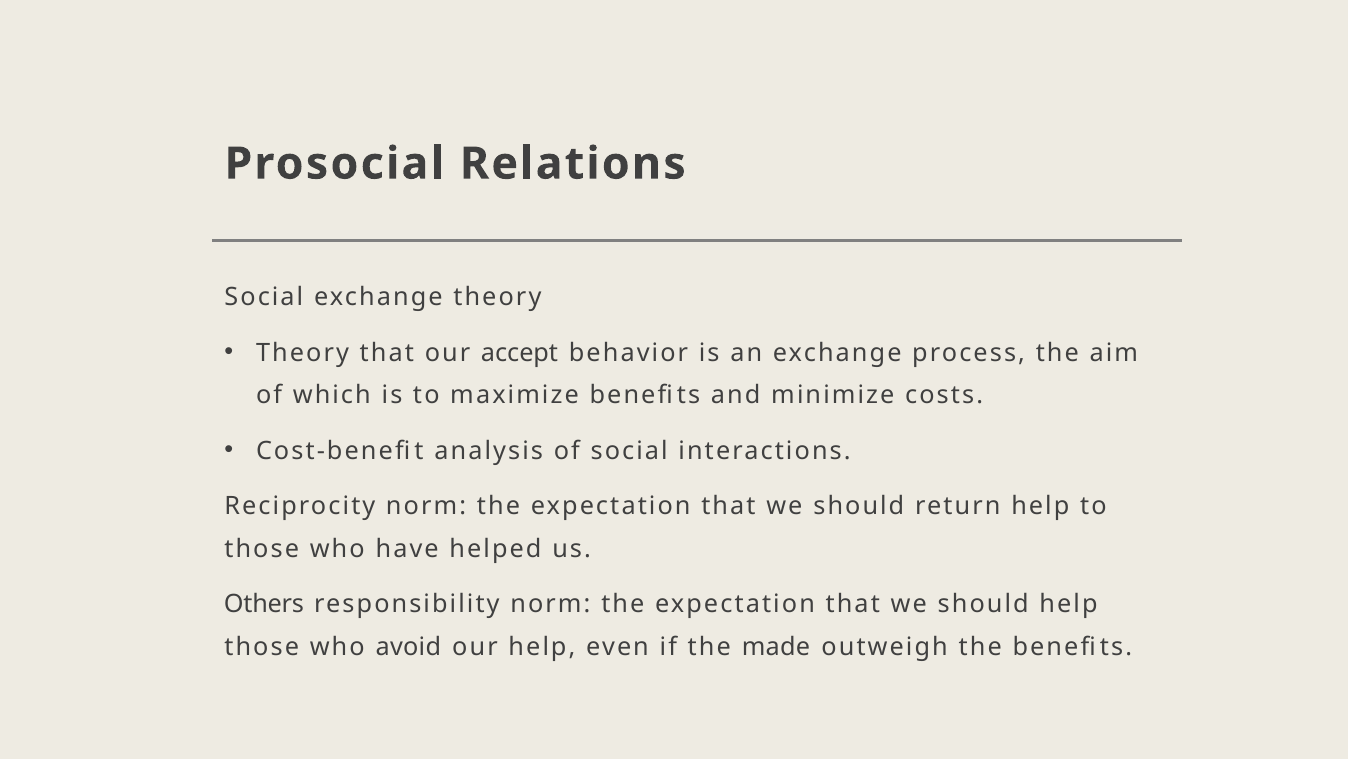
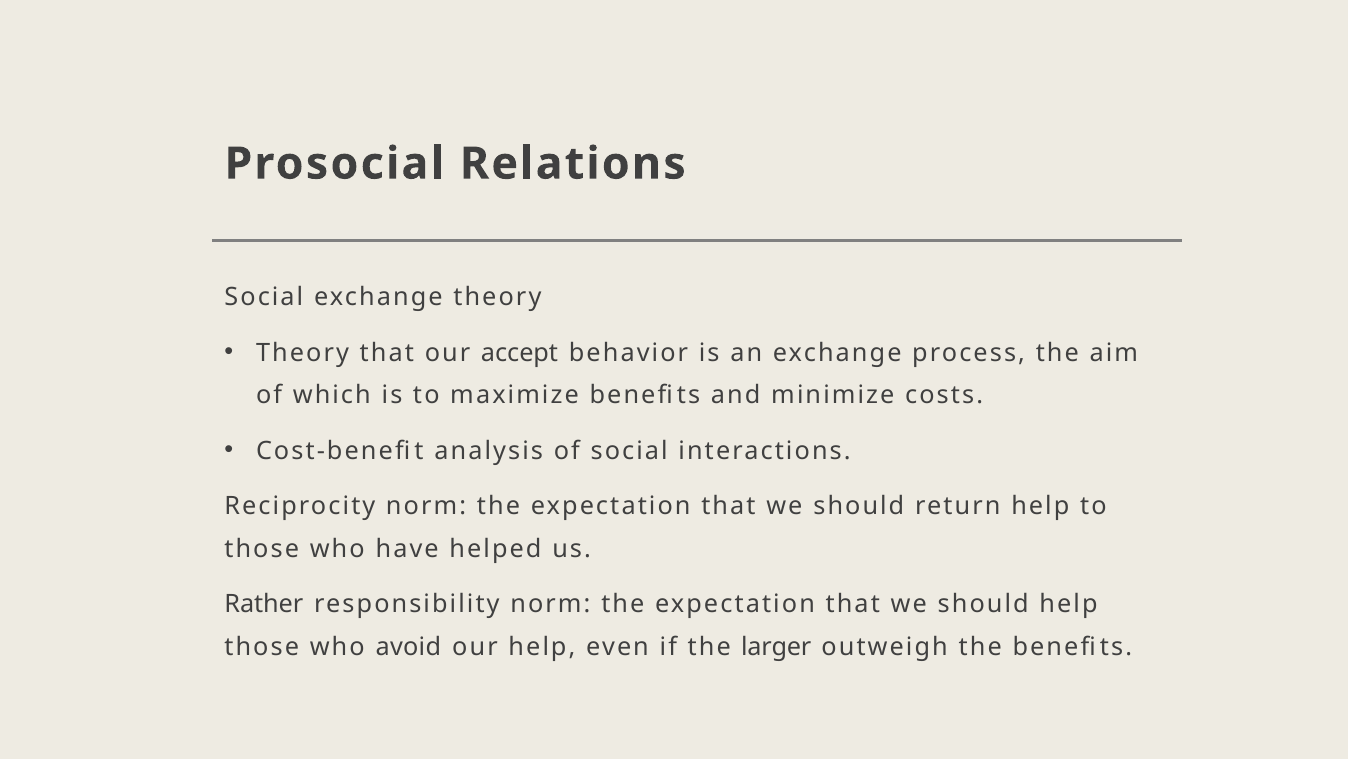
Others: Others -> Rather
made: made -> larger
